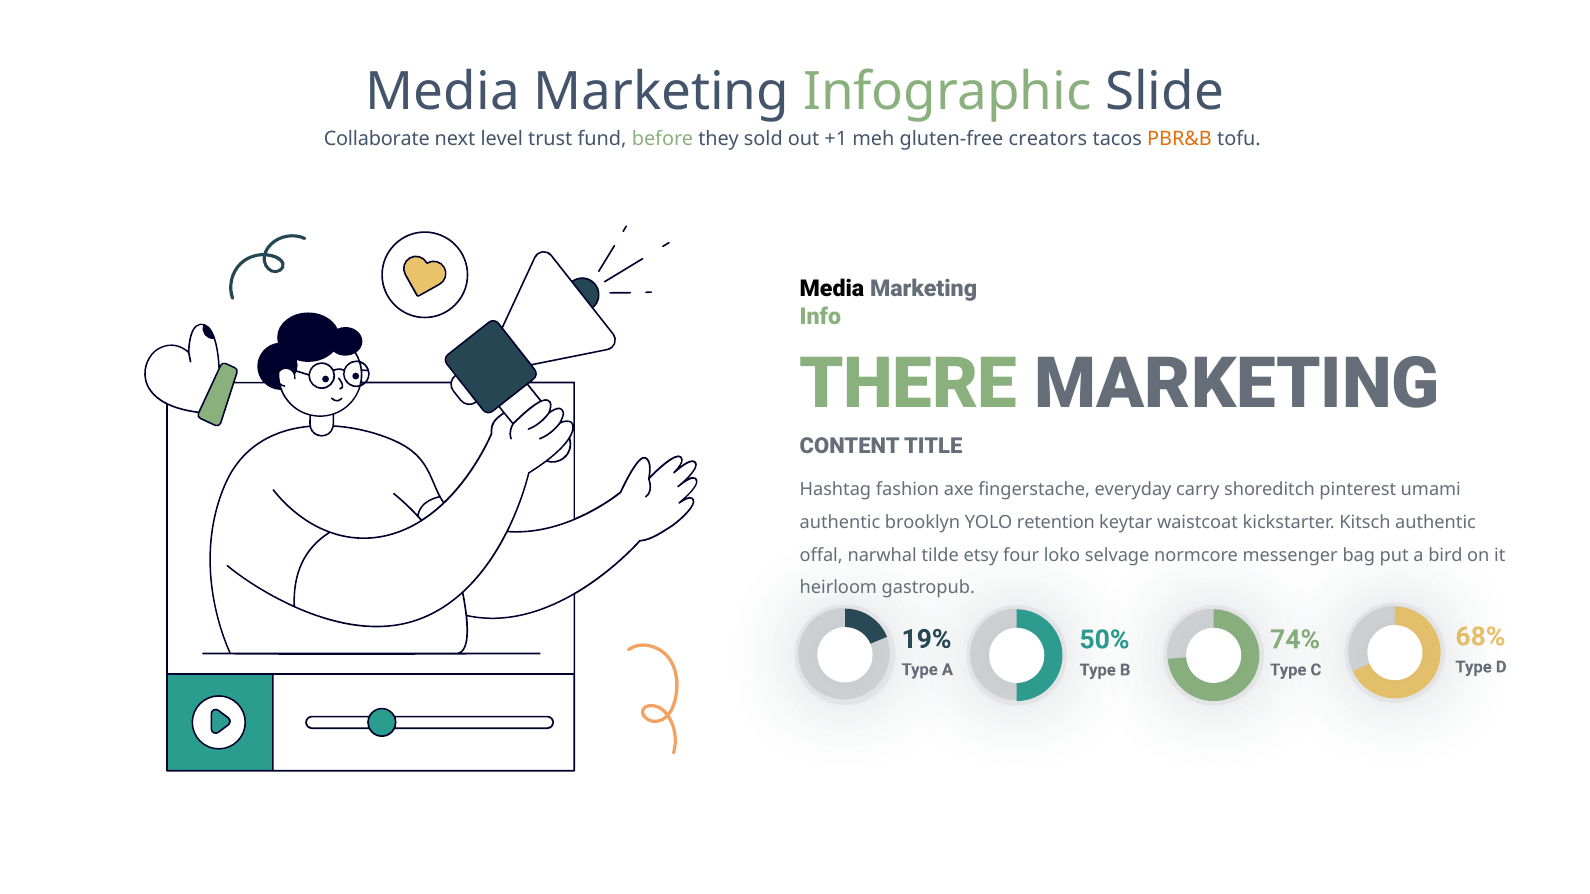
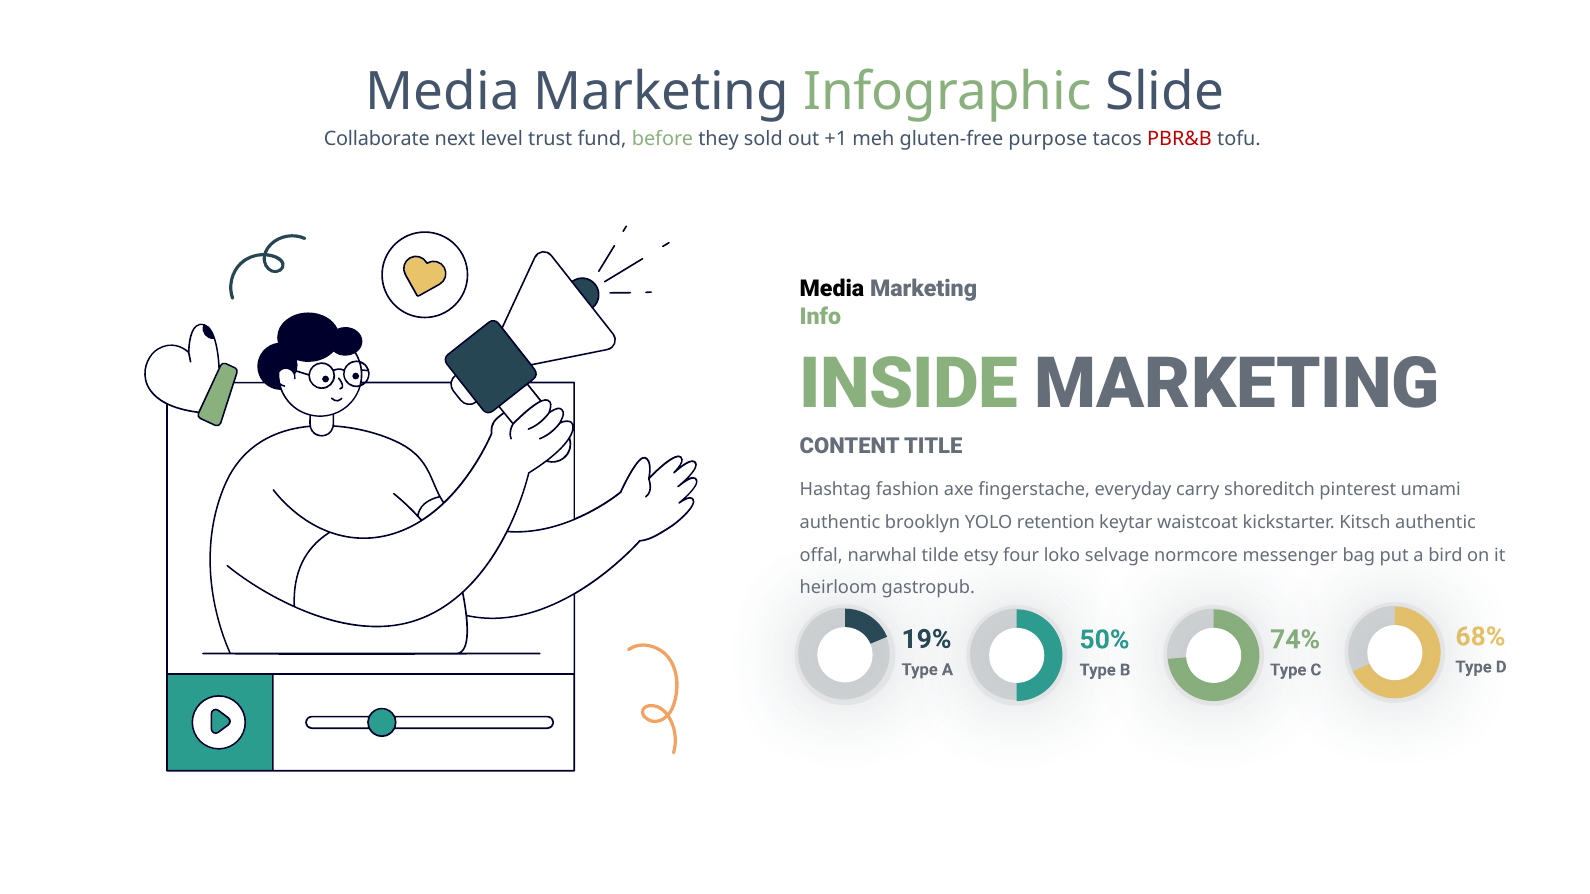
creators: creators -> purpose
PBR&B colour: orange -> red
THERE: THERE -> INSIDE
